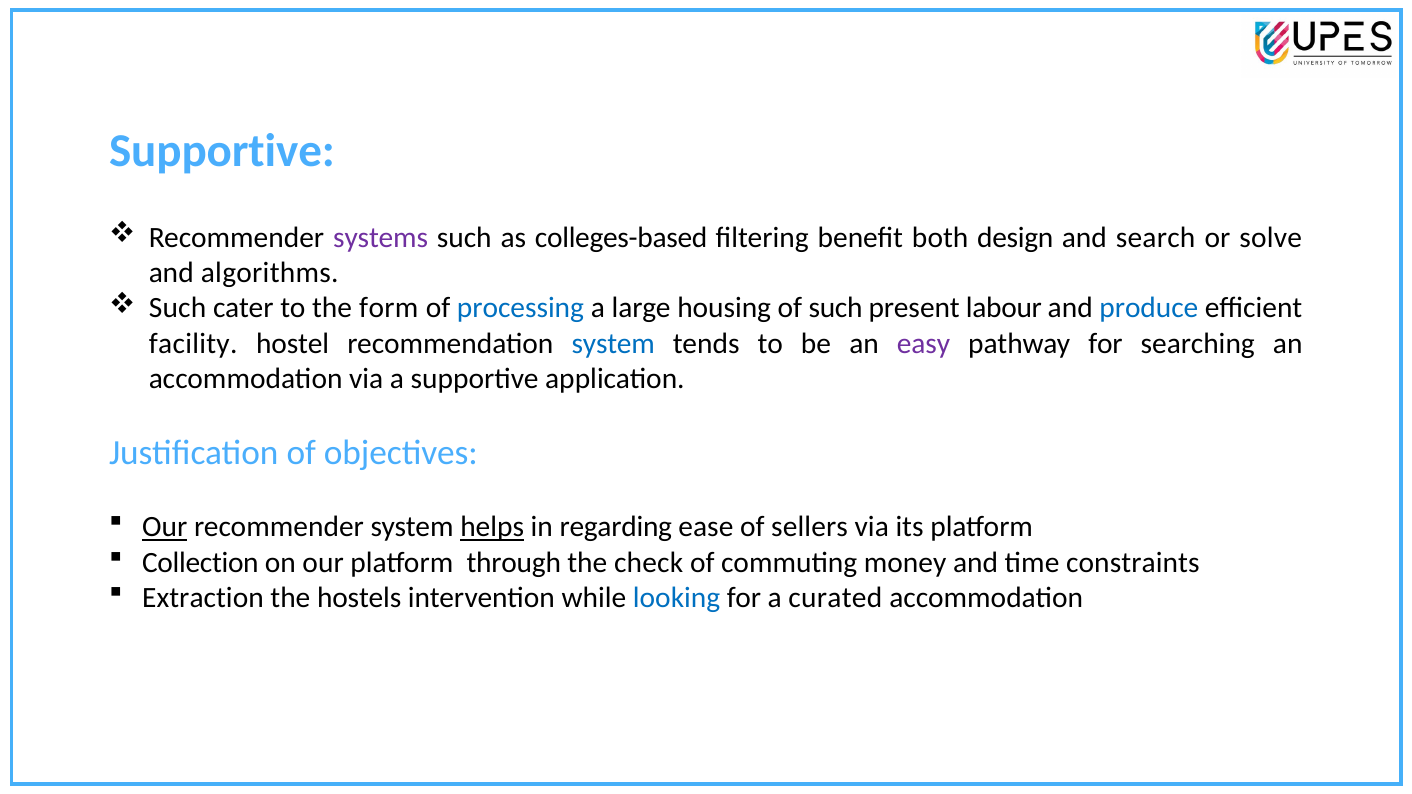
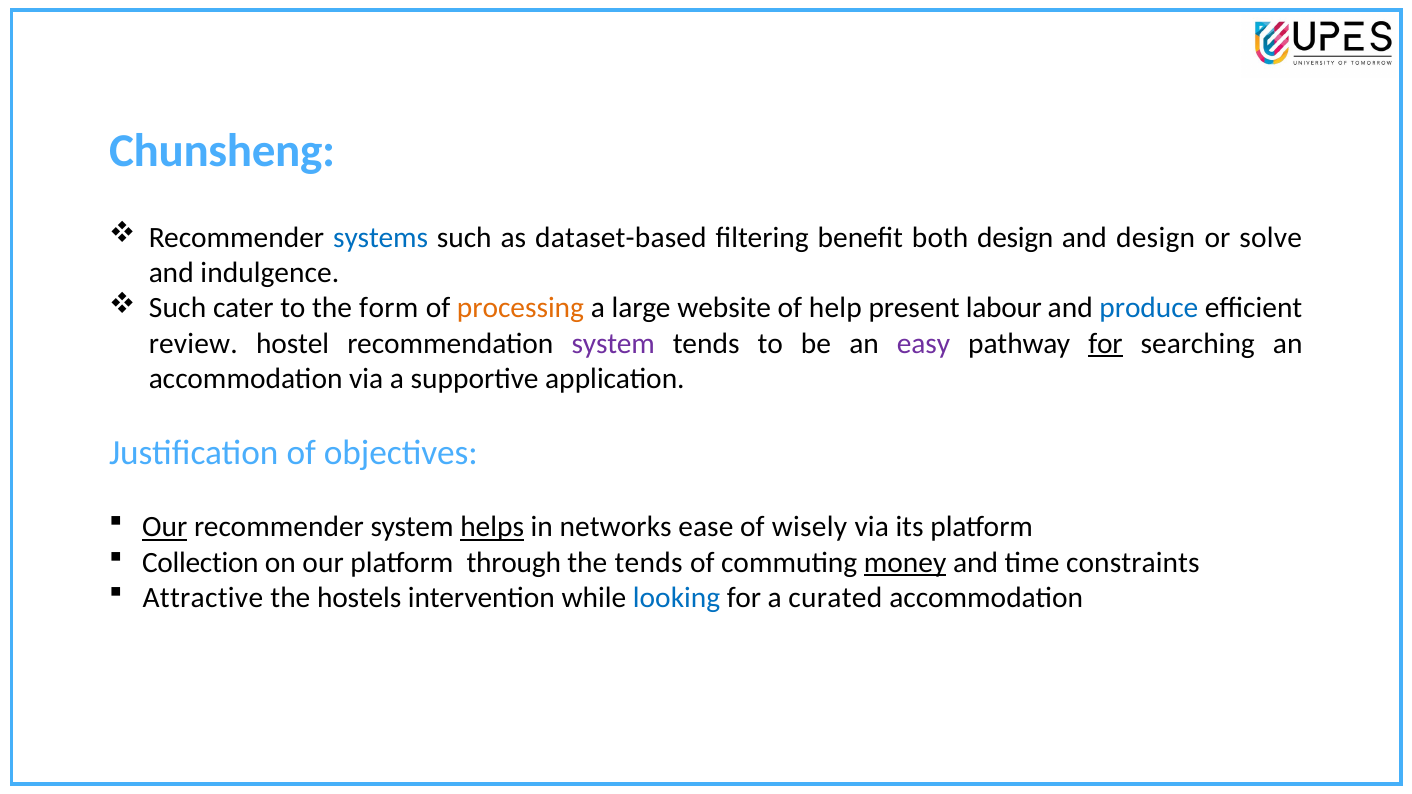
Supportive at (222, 151): Supportive -> Chunsheng
systems colour: purple -> blue
colleges-based: colleges-based -> dataset-based
and search: search -> design
algorithms: algorithms -> indulgence
processing colour: blue -> orange
housing: housing -> website
of such: such -> help
facility: facility -> review
system at (613, 344) colour: blue -> purple
for at (1105, 344) underline: none -> present
regarding: regarding -> networks
sellers: sellers -> wisely
the check: check -> tends
money underline: none -> present
Extraction: Extraction -> Attractive
